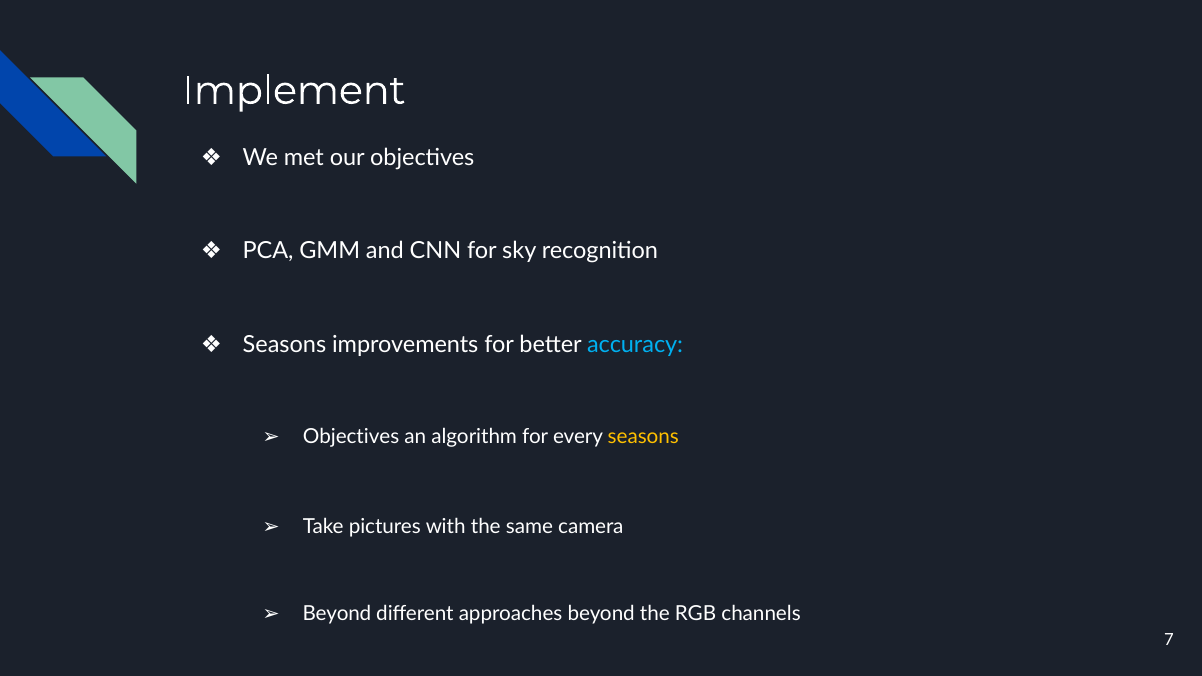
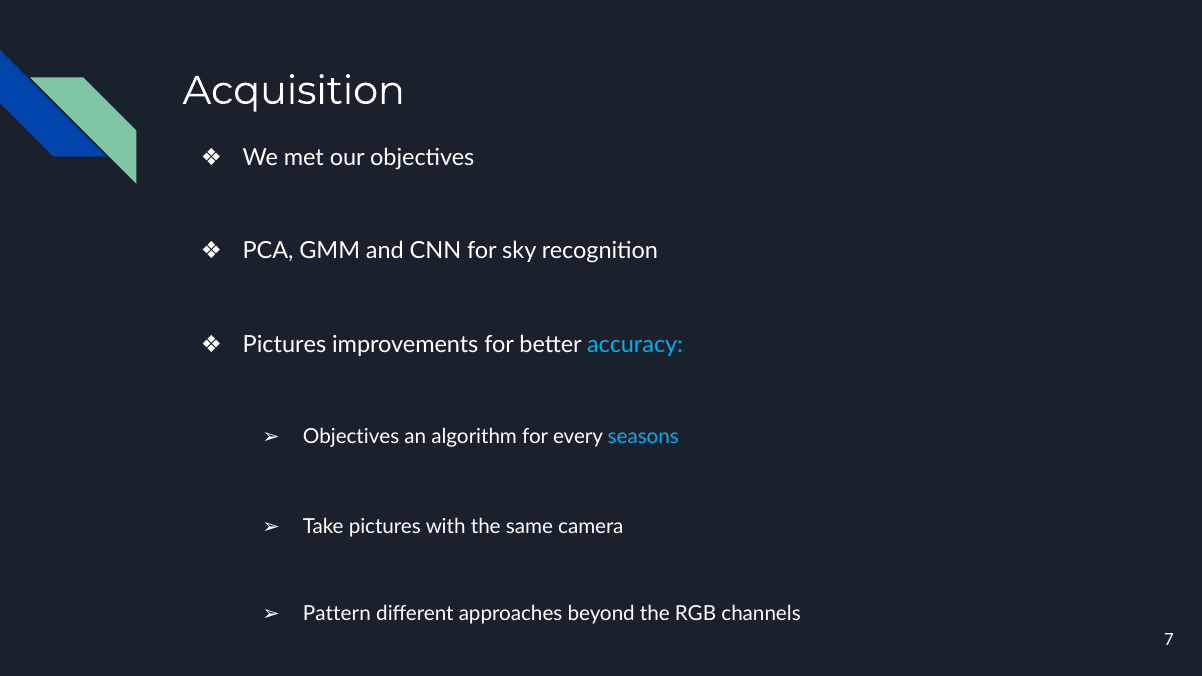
Implement: Implement -> Acquisition
Seasons at (284, 345): Seasons -> Pictures
seasons at (643, 436) colour: yellow -> light blue
Beyond at (337, 614): Beyond -> Pattern
